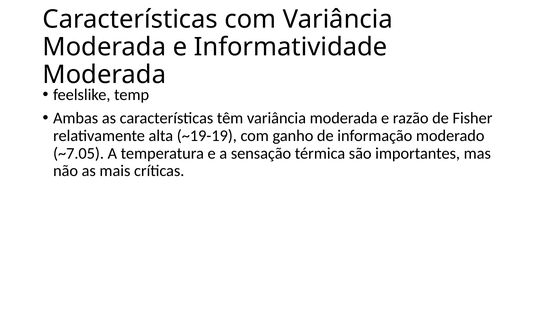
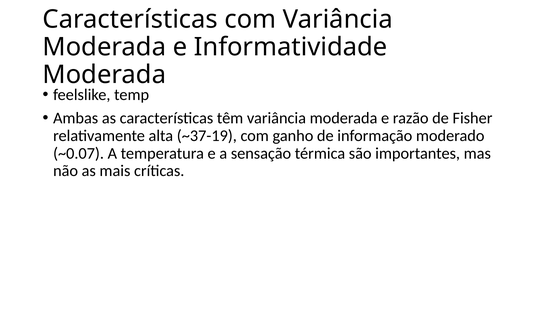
~19-19: ~19-19 -> ~37-19
~7.05: ~7.05 -> ~0.07
